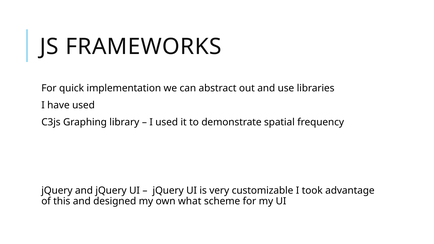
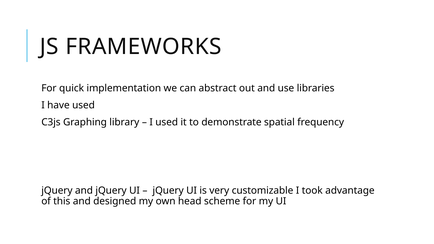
what: what -> head
